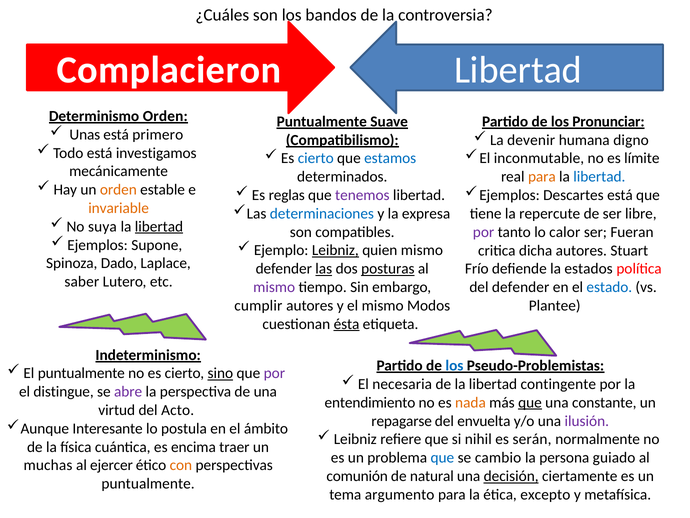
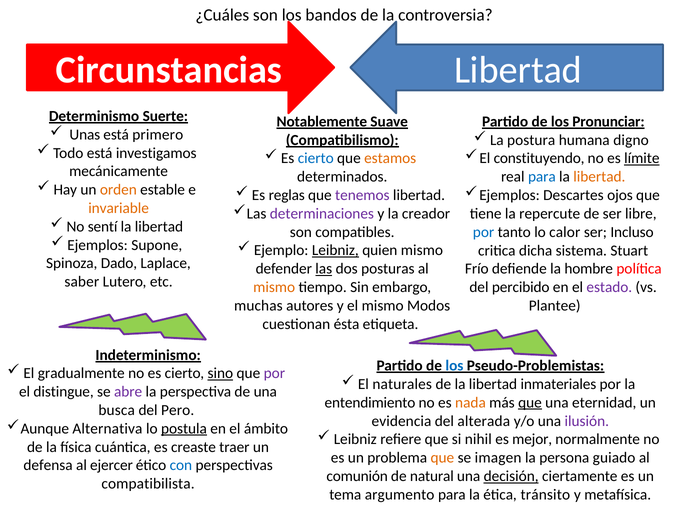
Complacieron: Complacieron -> Circunstancias
Determinismo Orden: Orden -> Suerte
Puntualmente at (322, 121): Puntualmente -> Notablemente
devenir: devenir -> postura
estamos colour: blue -> orange
inconmutable: inconmutable -> constituyendo
límite underline: none -> present
para at (542, 177) colour: orange -> blue
libertad at (599, 177) colour: blue -> orange
Descartes está: está -> ojos
determinaciones colour: blue -> purple
expresa: expresa -> creador
suya: suya -> sentí
libertad at (159, 226) underline: present -> none
por at (484, 232) colour: purple -> blue
Fueran: Fueran -> Incluso
dicha autores: autores -> sistema
posturas underline: present -> none
estados: estados -> hombre
mismo at (274, 287) colour: purple -> orange
del defender: defender -> percibido
estado colour: blue -> purple
cumplir: cumplir -> muchas
ésta underline: present -> none
puntualmente at (81, 373): puntualmente -> gradualmente
necesaria: necesaria -> naturales
contingente: contingente -> inmateriales
constante: constante -> eternidad
virtud: virtud -> busca
Acto: Acto -> Pero
repagarse: repagarse -> evidencia
envuelta: envuelta -> alterada
Interesante: Interesante -> Alternativa
postula underline: none -> present
serán: serán -> mejor
encima: encima -> creaste
que at (442, 457) colour: blue -> orange
cambio: cambio -> imagen
muchas: muchas -> defensa
con colour: orange -> blue
puntualmente at (148, 483): puntualmente -> compatibilista
excepto: excepto -> tránsito
